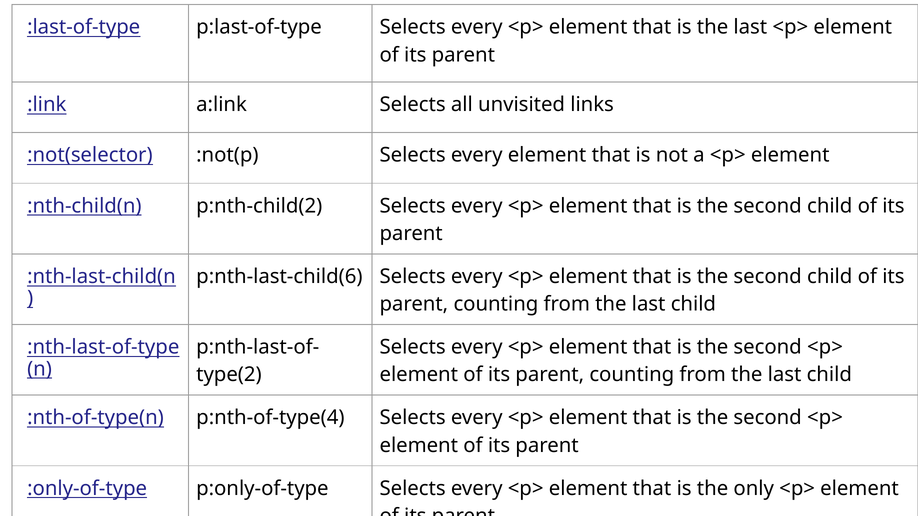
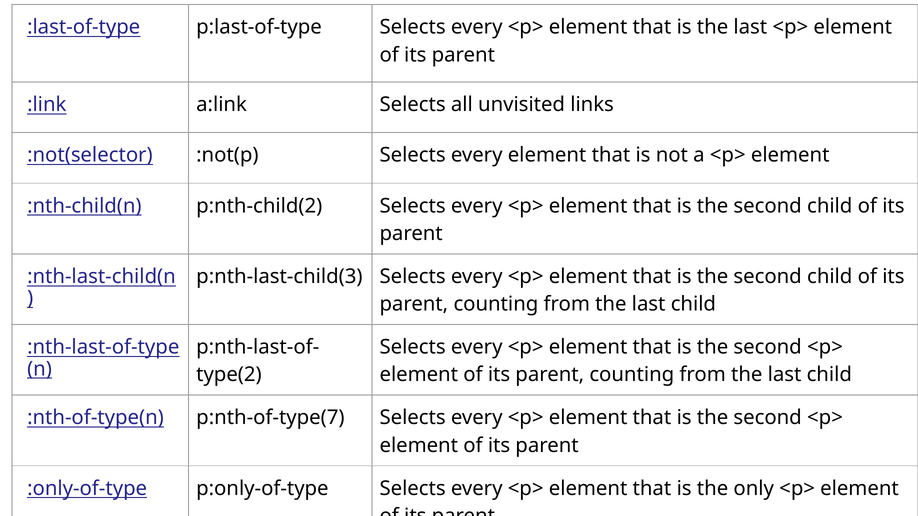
p:nth-last-child(6: p:nth-last-child(6 -> p:nth-last-child(3
p:nth-of-type(4: p:nth-of-type(4 -> p:nth-of-type(7
